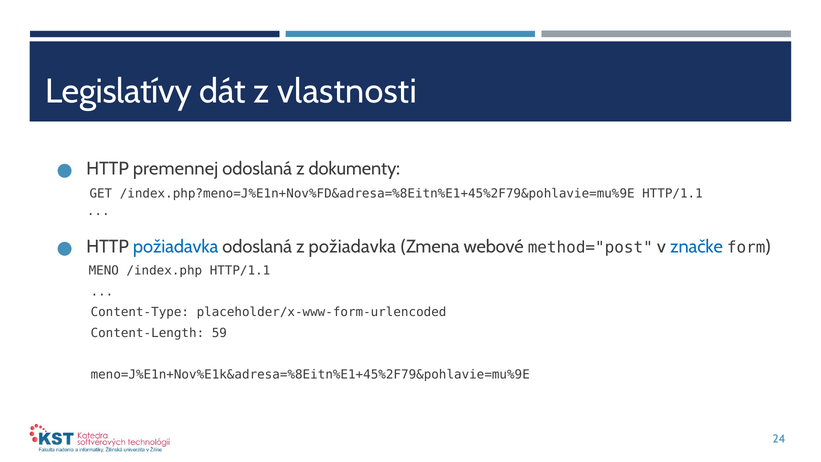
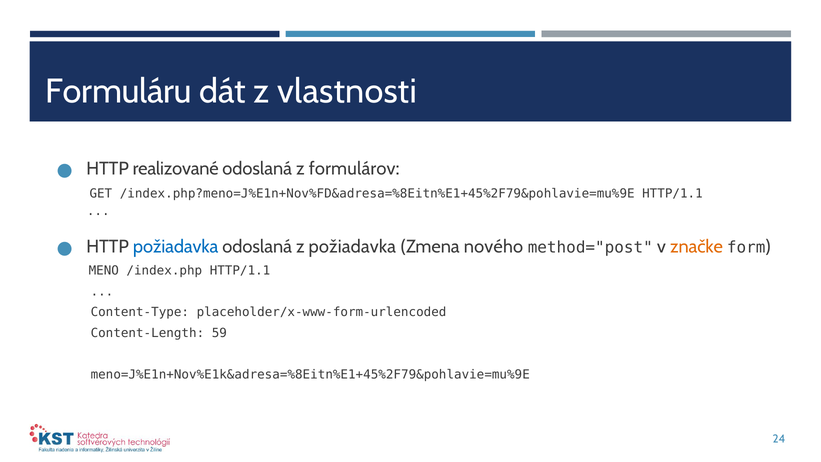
Legislatívy: Legislatívy -> Formuláru
premennej: premennej -> realizované
dokumenty: dokumenty -> formulárov
webové: webové -> nového
značke colour: blue -> orange
